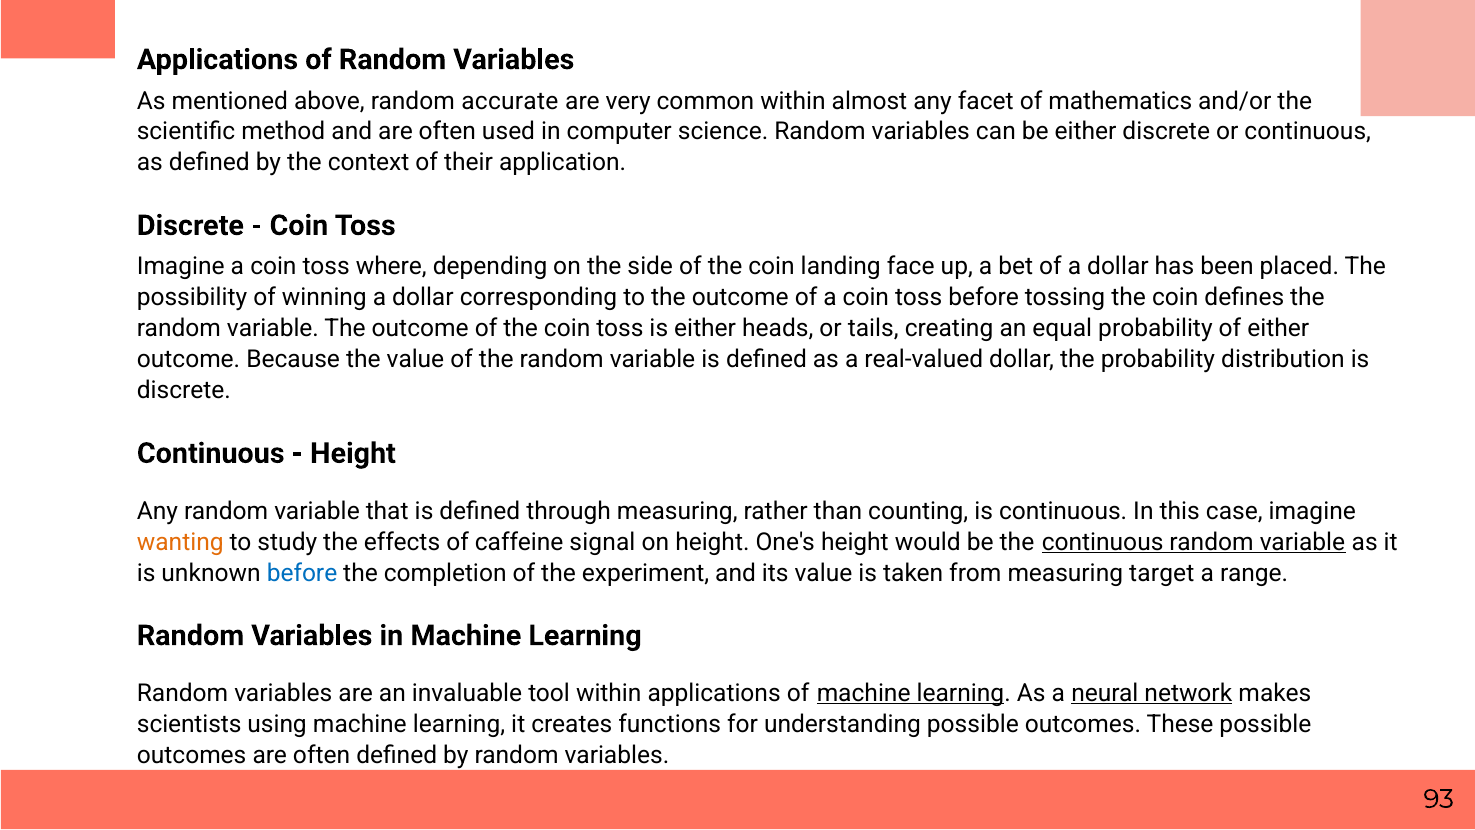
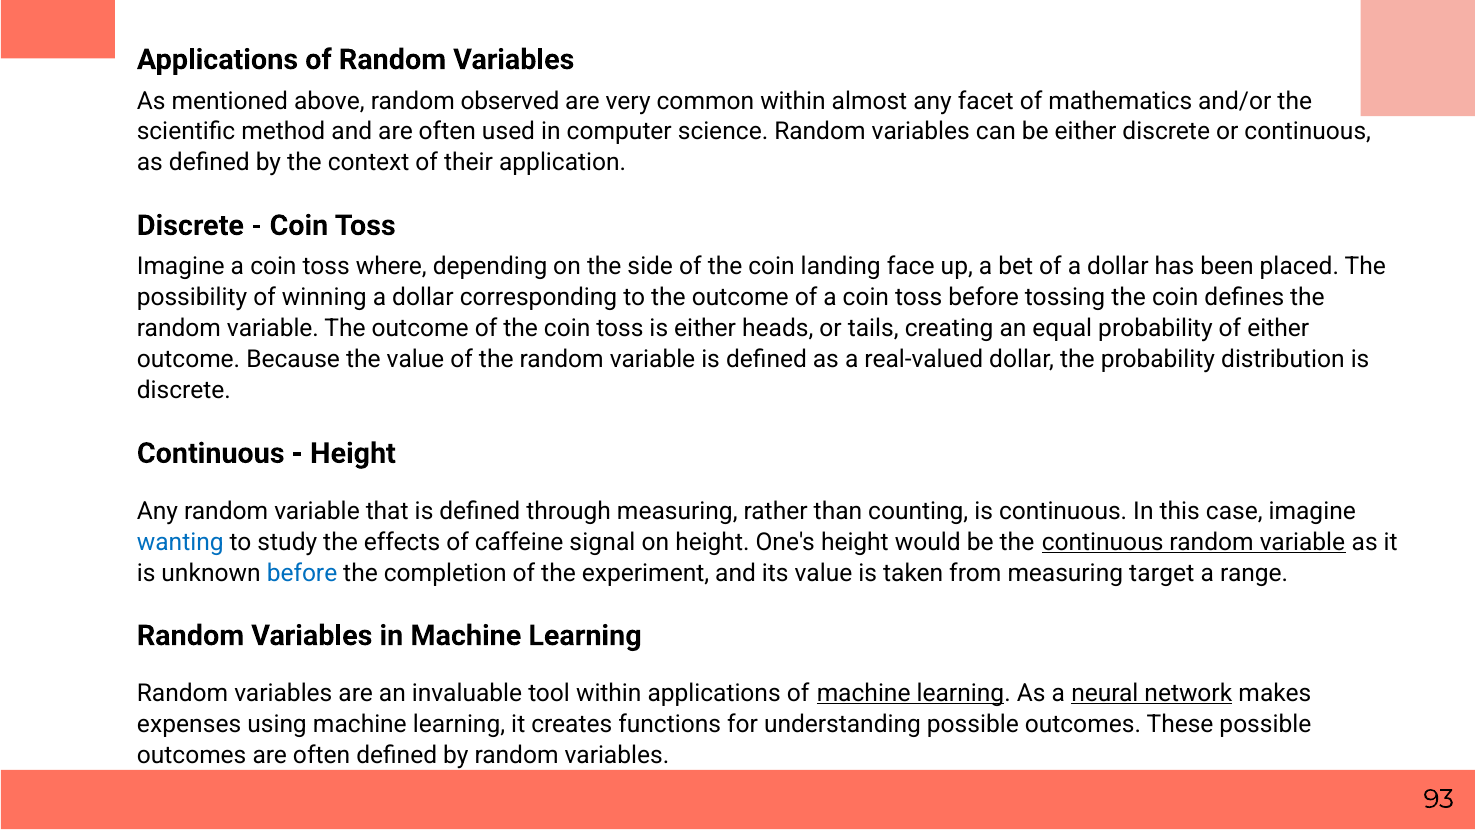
accurate: accurate -> observed
wanting colour: orange -> blue
scientists: scientists -> expenses
